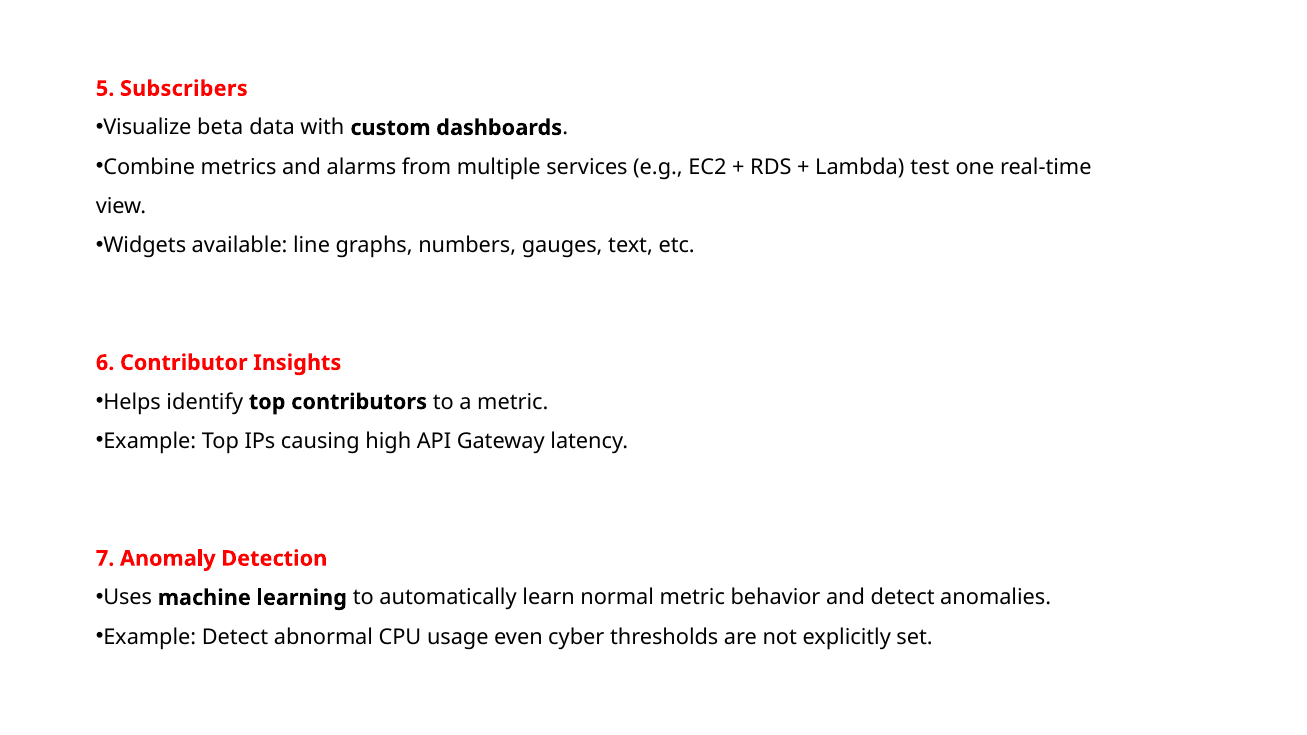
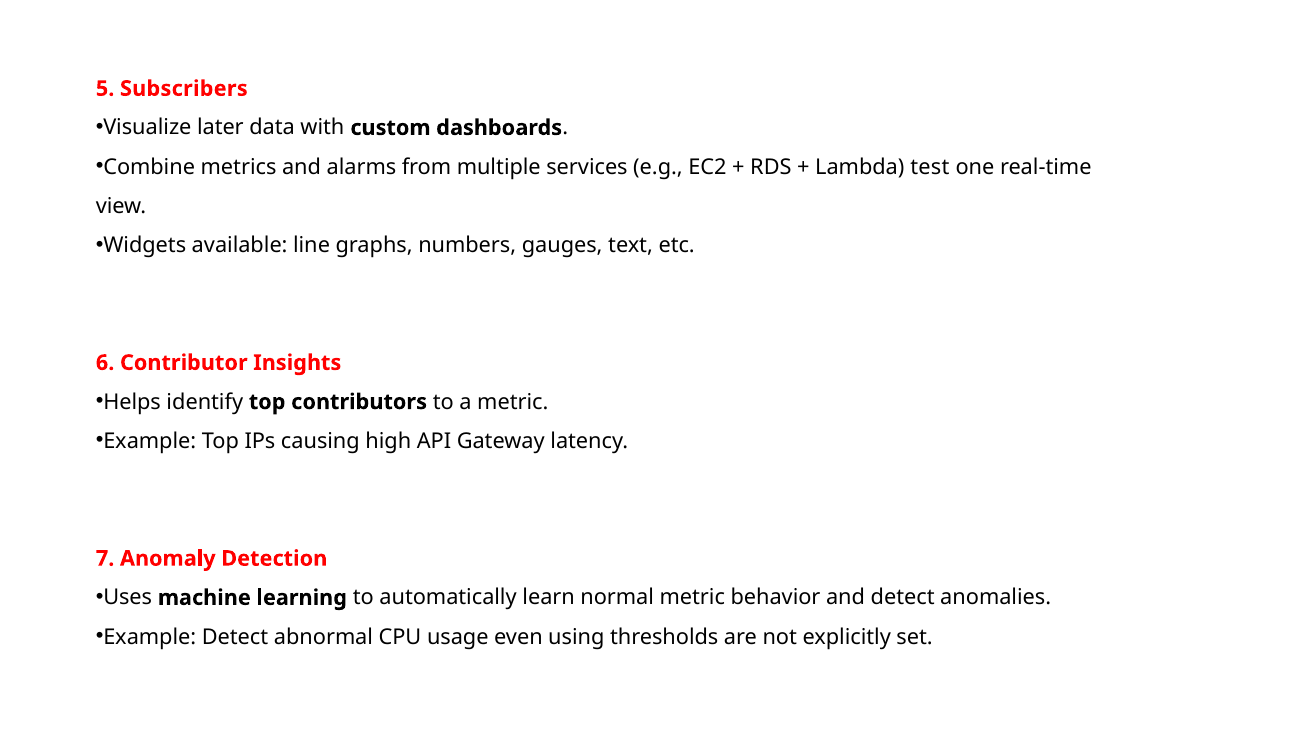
beta: beta -> later
cyber: cyber -> using
